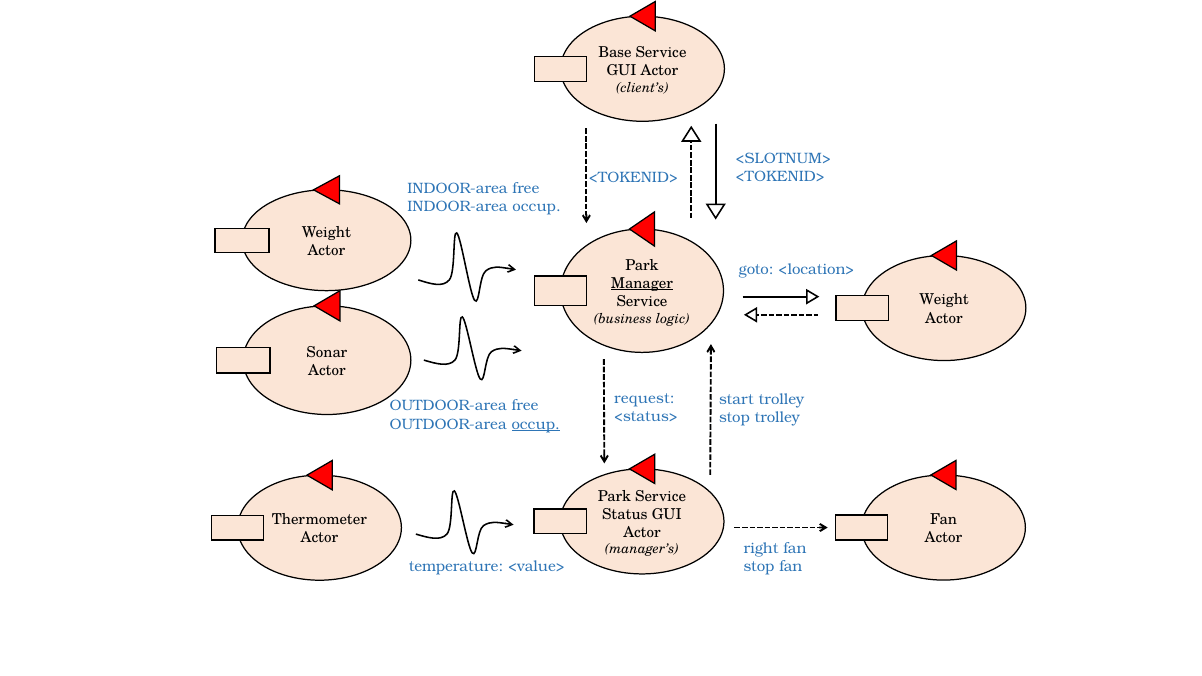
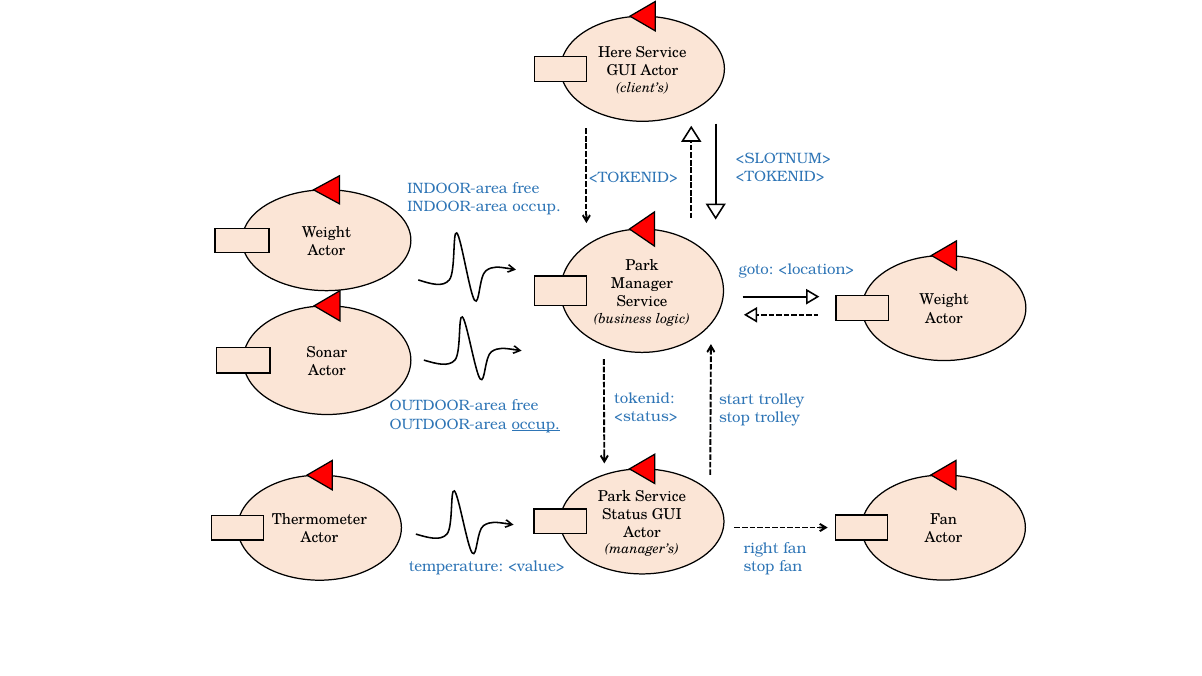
Base: Base -> Here
Manager underline: present -> none
request: request -> tokenid
